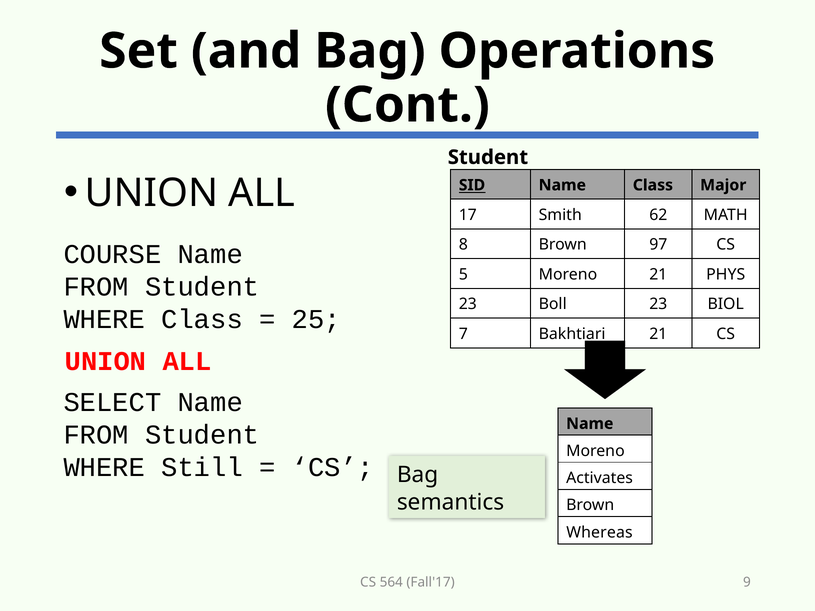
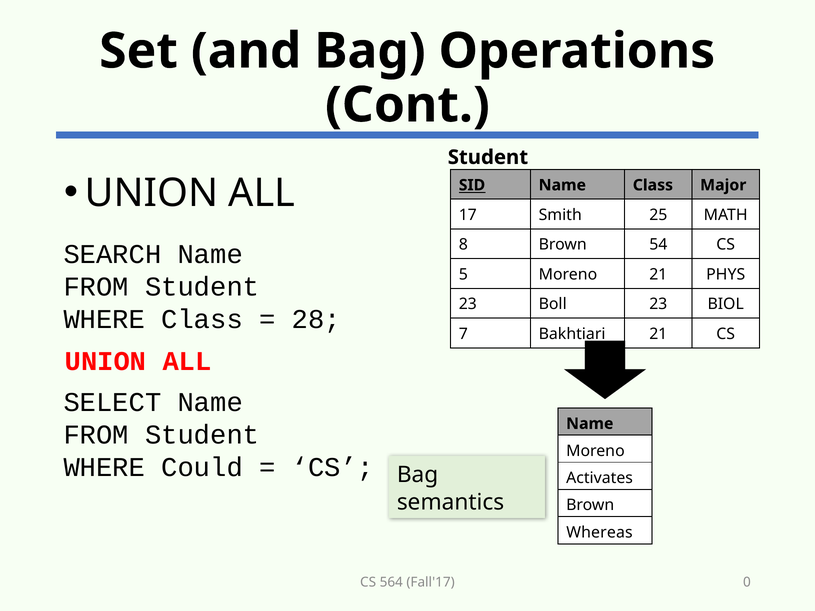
62: 62 -> 25
97: 97 -> 54
COURSE: COURSE -> SEARCH
25: 25 -> 28
Still: Still -> Could
9: 9 -> 0
